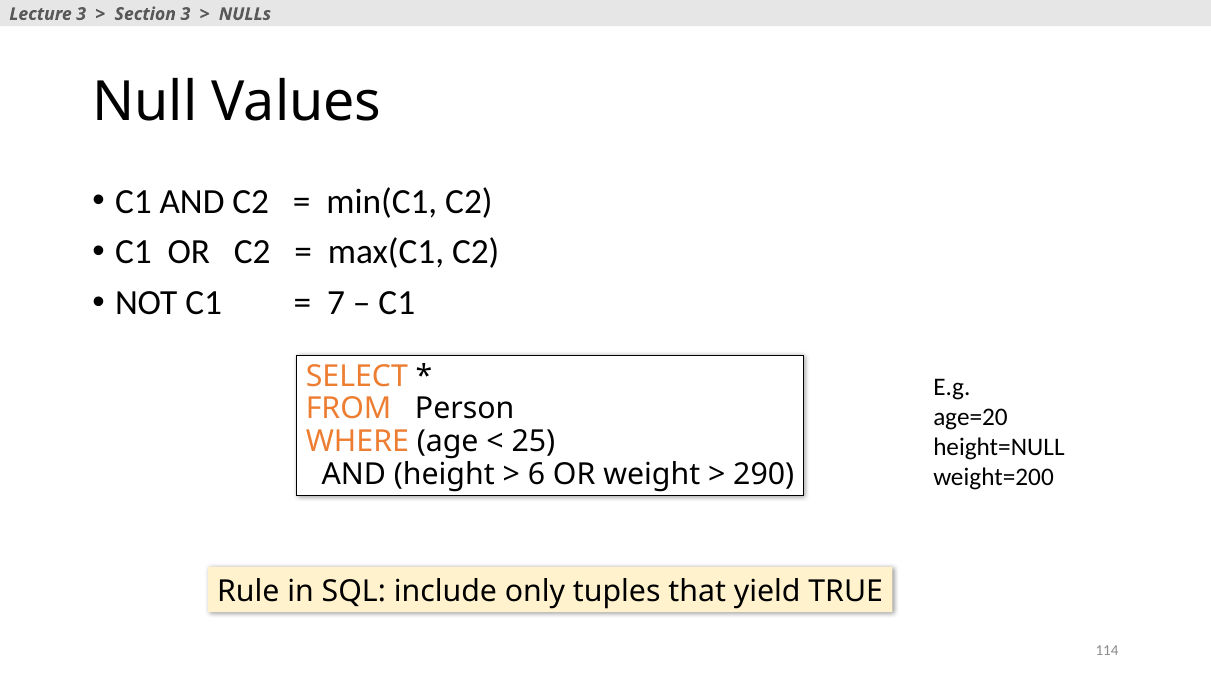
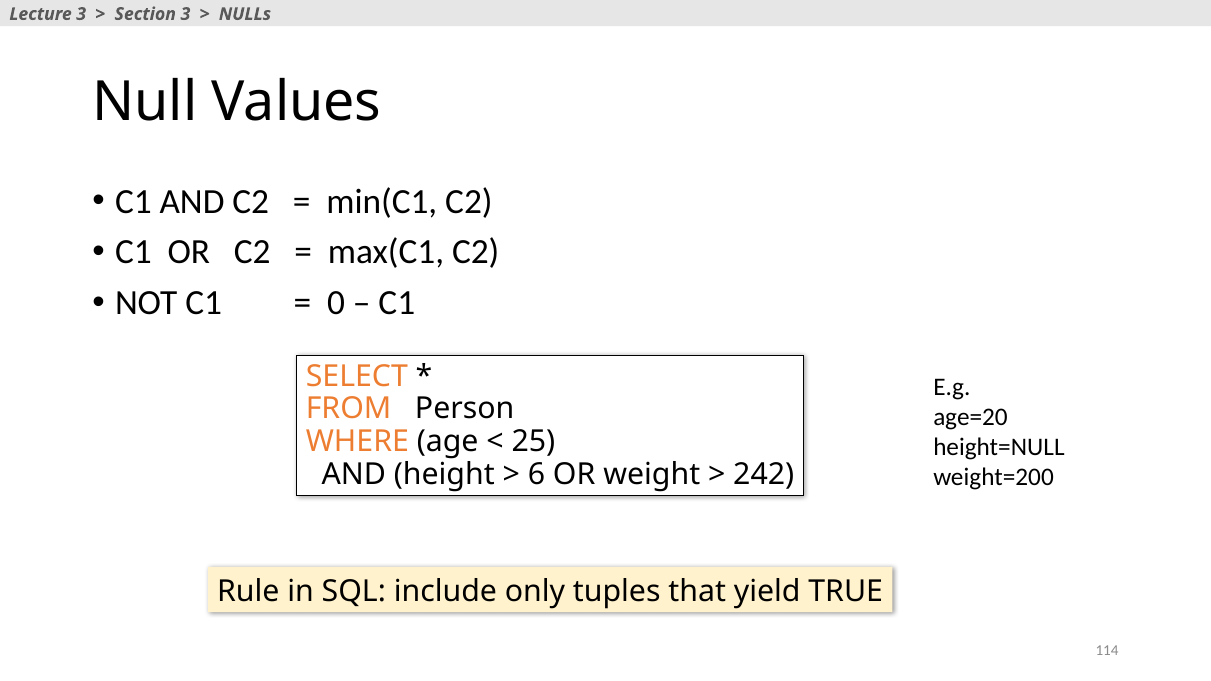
7: 7 -> 0
290: 290 -> 242
